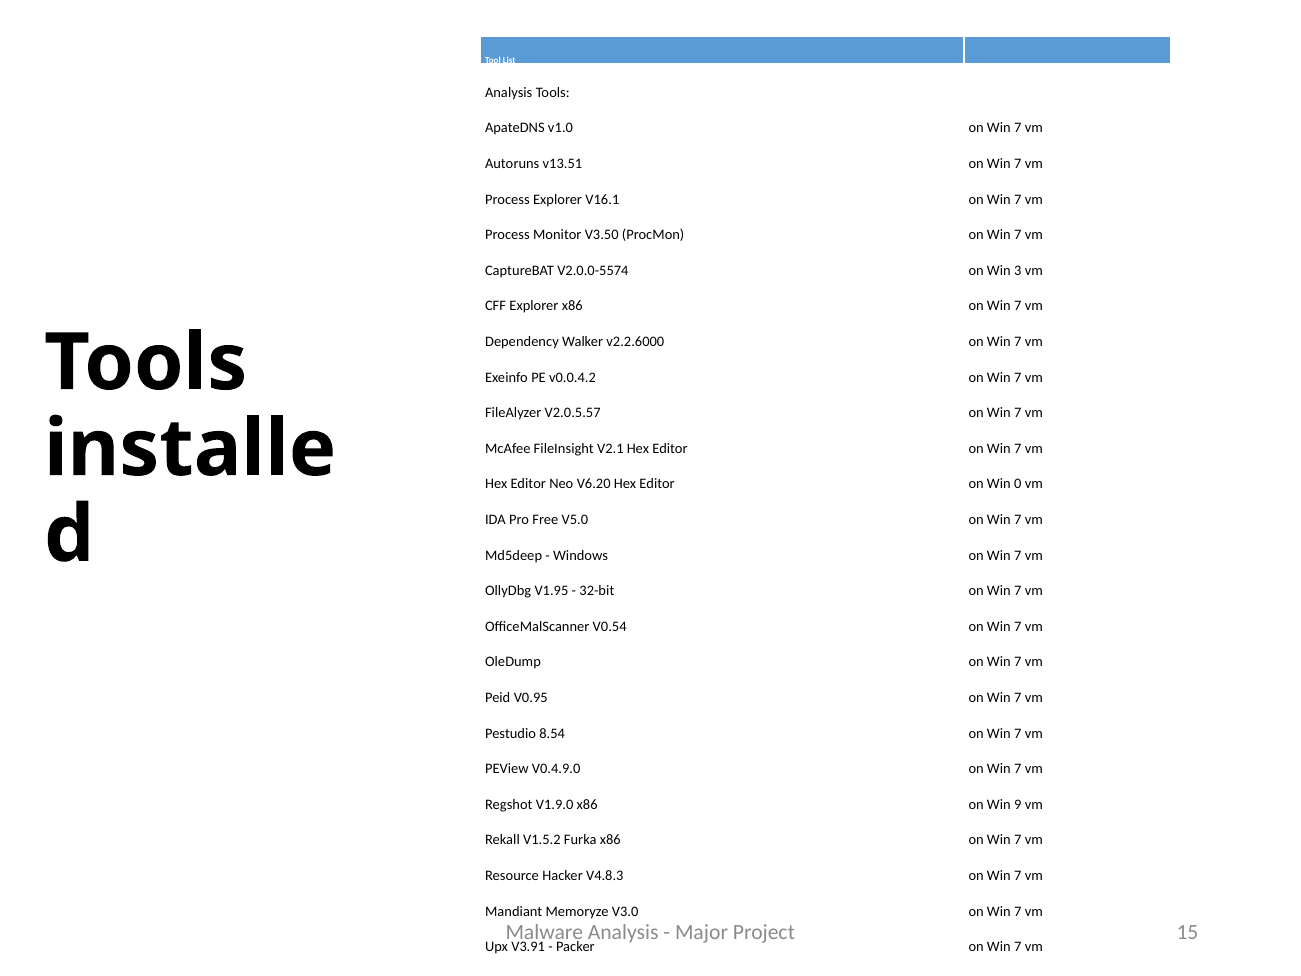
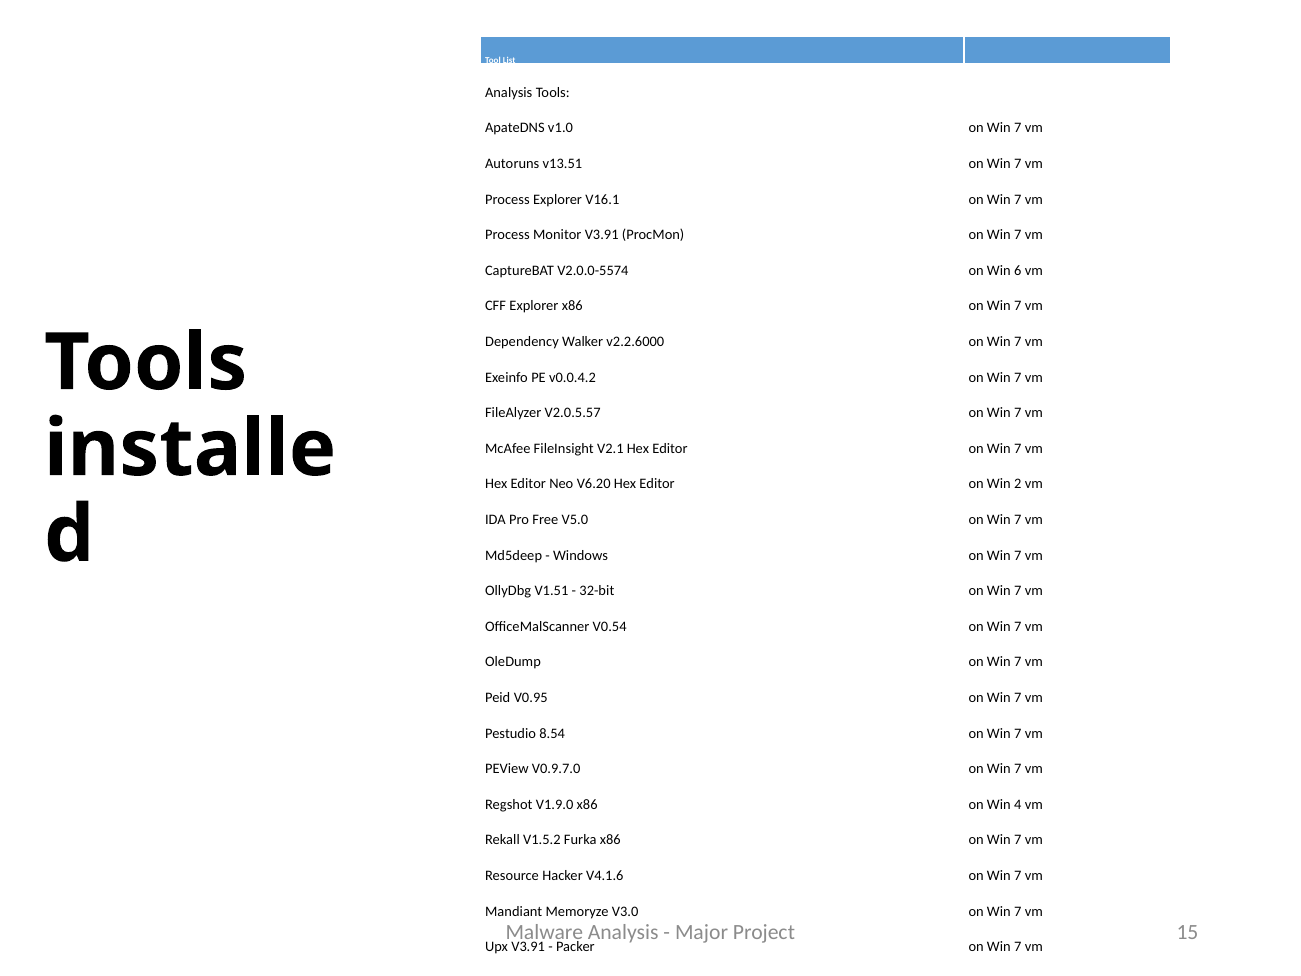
Monitor V3.50: V3.50 -> V3.91
3: 3 -> 6
0: 0 -> 2
V1.95: V1.95 -> V1.51
V0.4.9.0: V0.4.9.0 -> V0.9.7.0
9: 9 -> 4
V4.8.3: V4.8.3 -> V4.1.6
